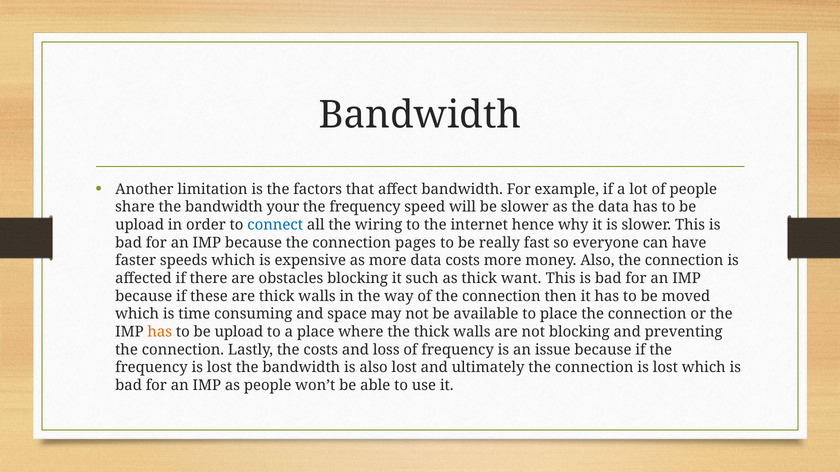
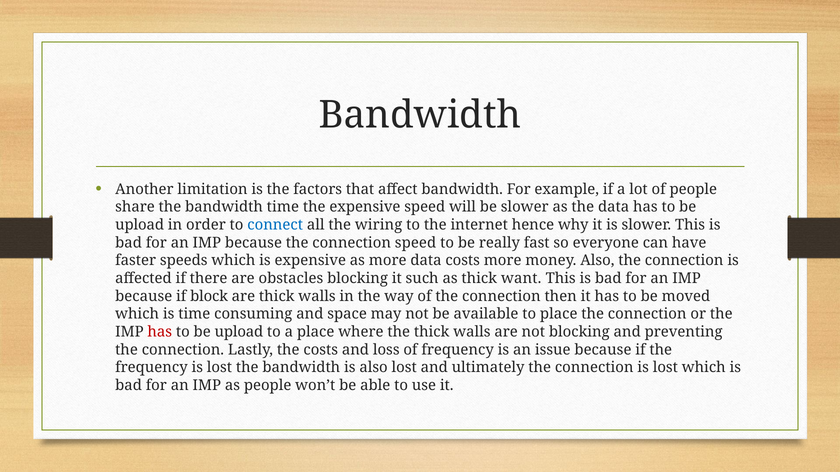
bandwidth your: your -> time
frequency at (365, 207): frequency -> expensive
connection pages: pages -> speed
these: these -> block
has at (160, 332) colour: orange -> red
